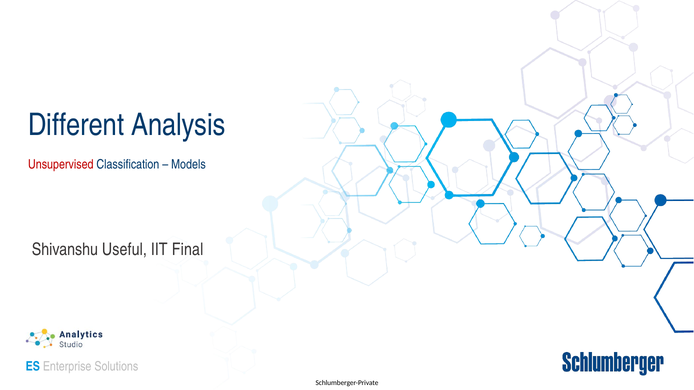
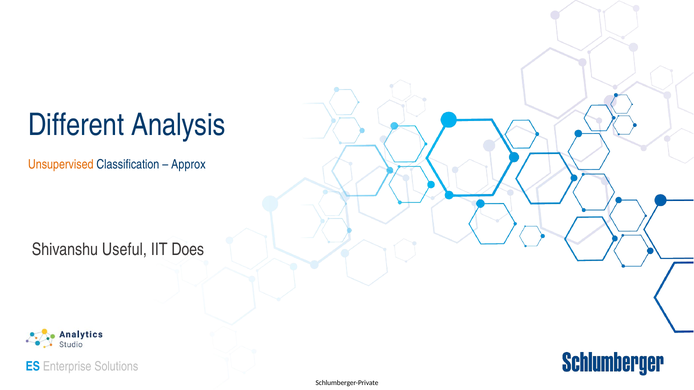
Unsupervised colour: red -> orange
Models: Models -> Approx
Final: Final -> Does
